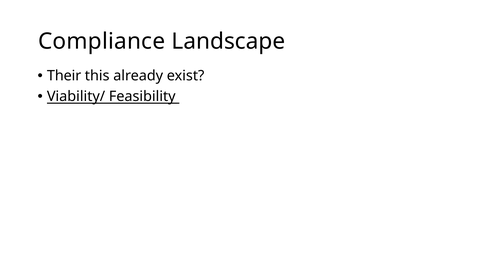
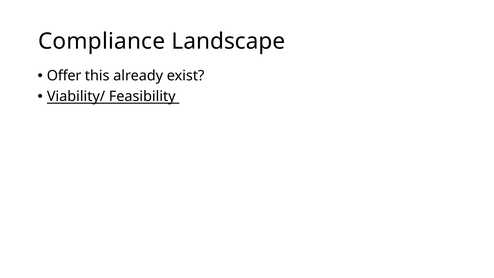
Their: Their -> Offer
